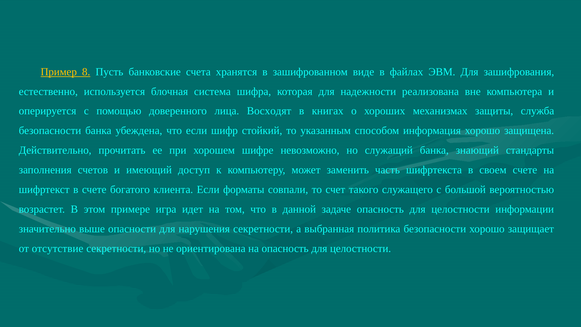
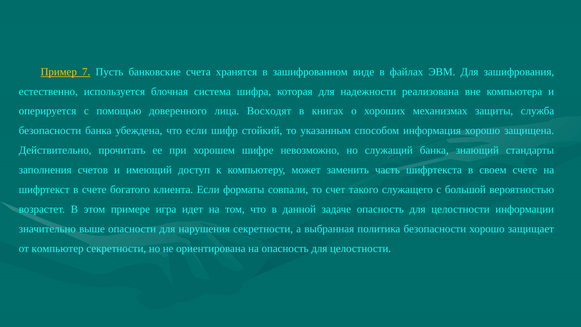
8: 8 -> 7
отсутствие: отсутствие -> компьютер
